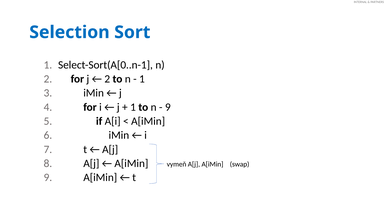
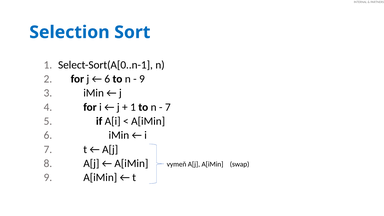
2 at (107, 79): 2 -> 6
1 at (142, 79): 1 -> 9
9 at (168, 107): 9 -> 7
